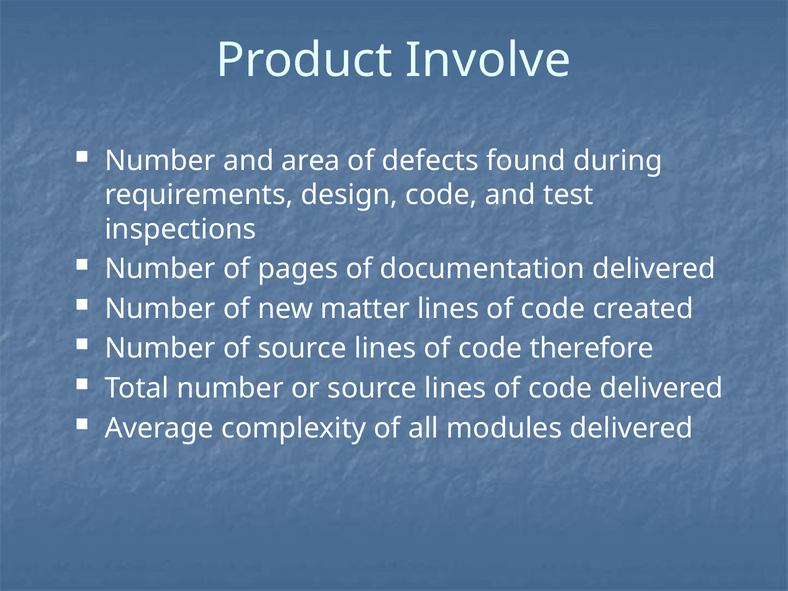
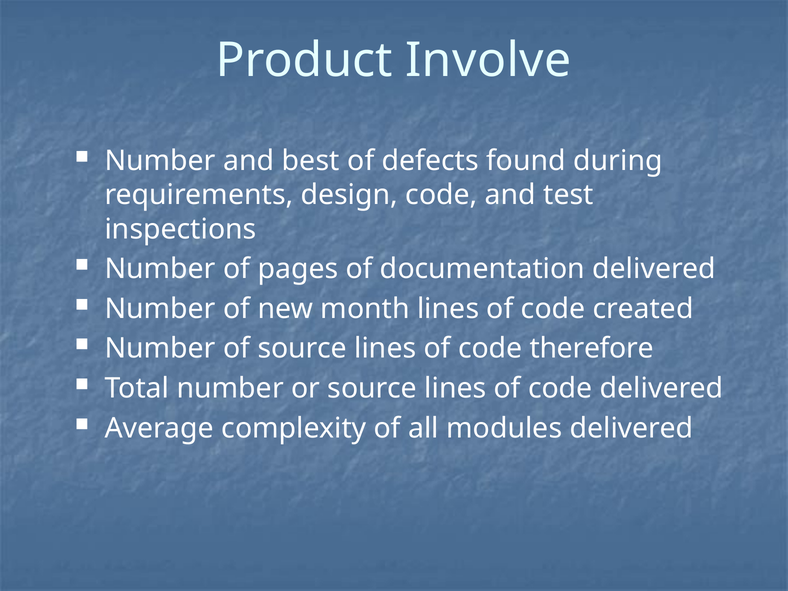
area: area -> best
matter: matter -> month
